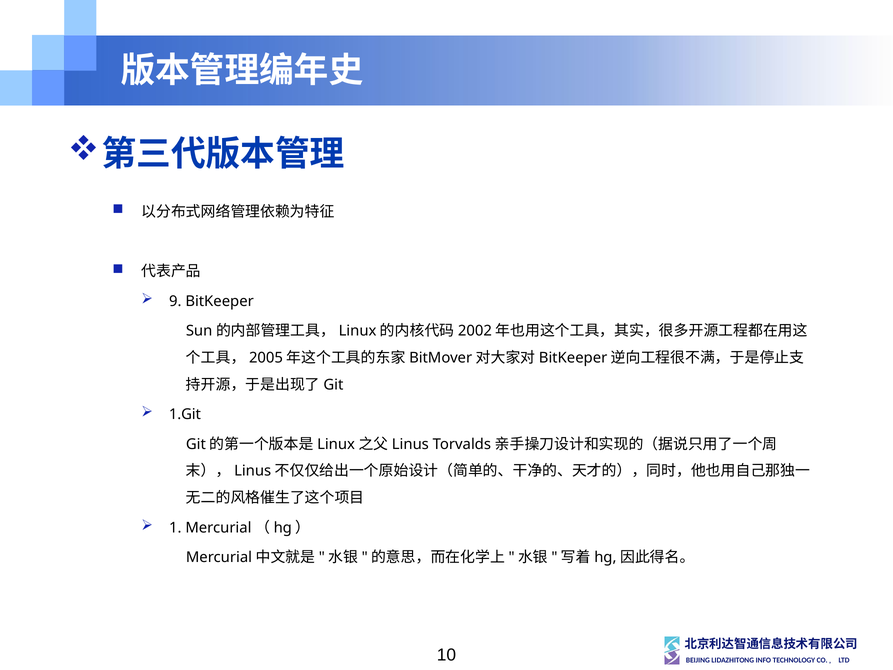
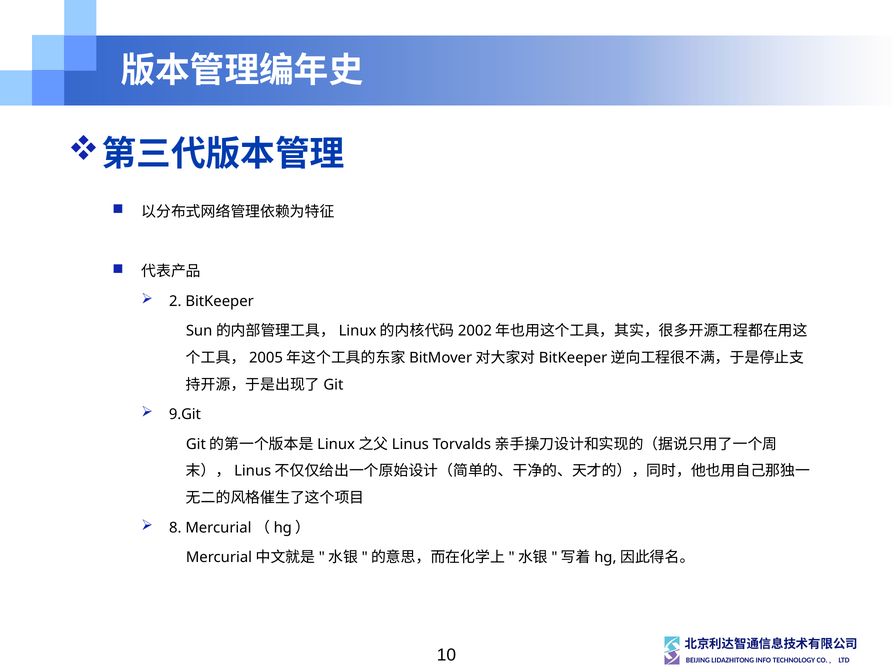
9: 9 -> 2
1.Git: 1.Git -> 9.Git
1: 1 -> 8
